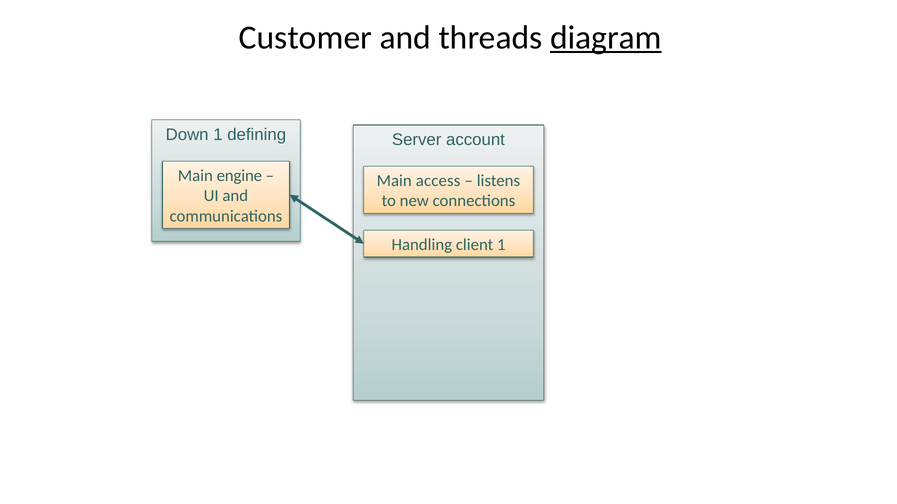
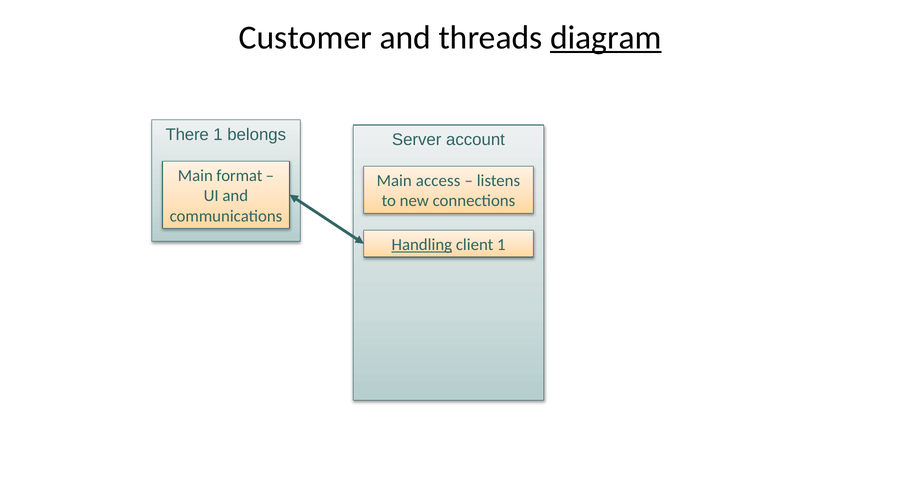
Down: Down -> There
defining: defining -> belongs
engine: engine -> format
Handling underline: none -> present
